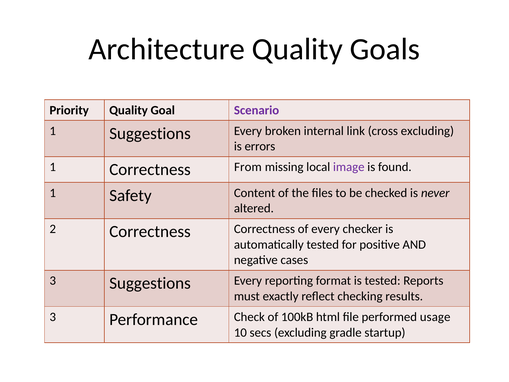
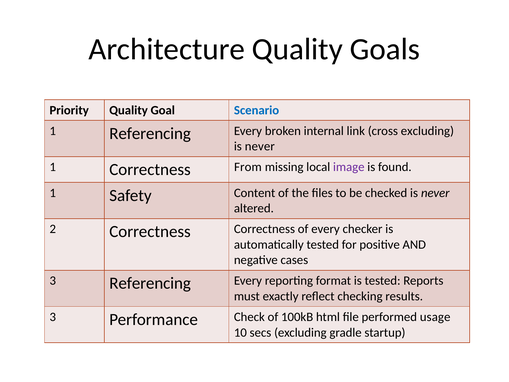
Scenario colour: purple -> blue
1 Suggestions: Suggestions -> Referencing
errors at (260, 146): errors -> never
3 Suggestions: Suggestions -> Referencing
